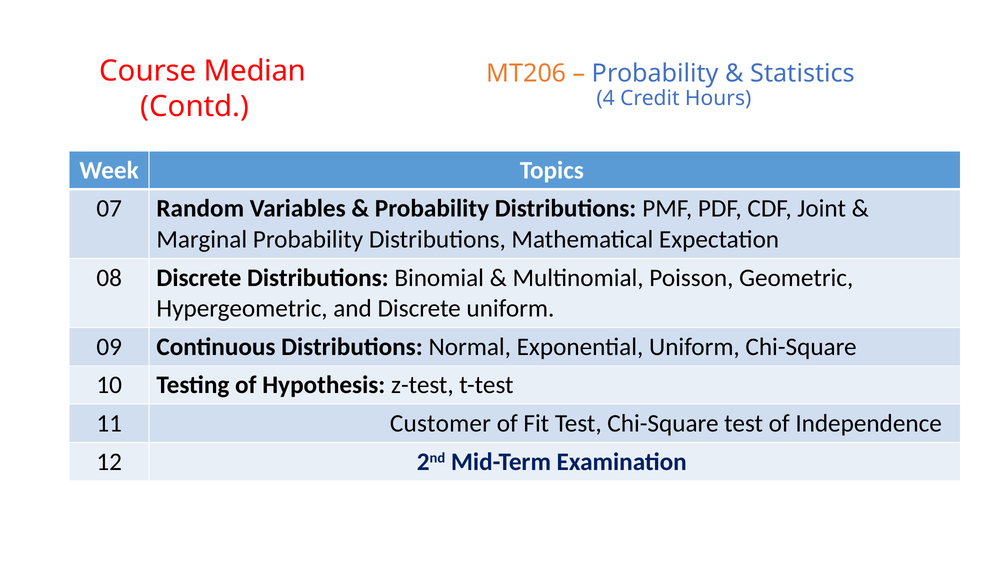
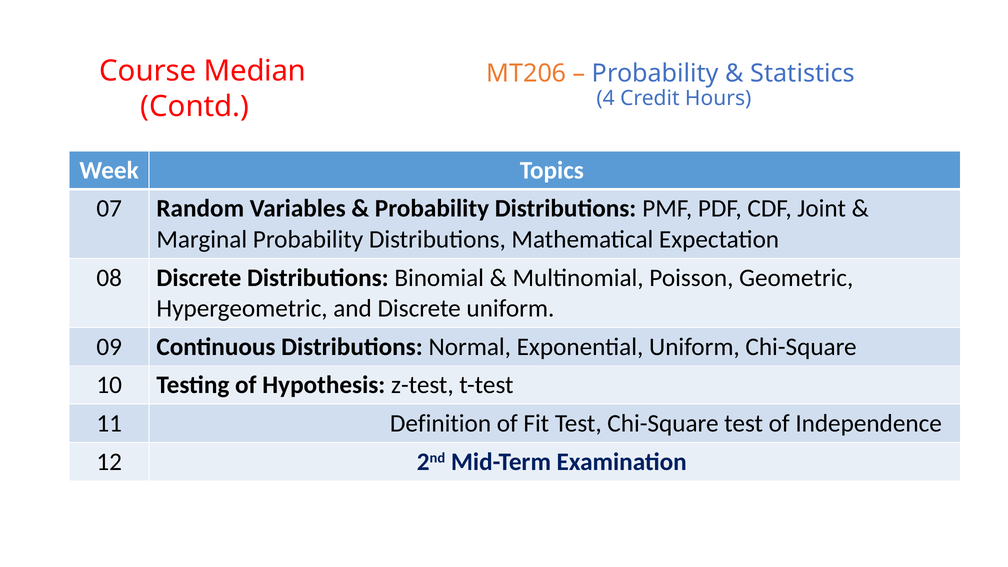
Customer: Customer -> Definition
